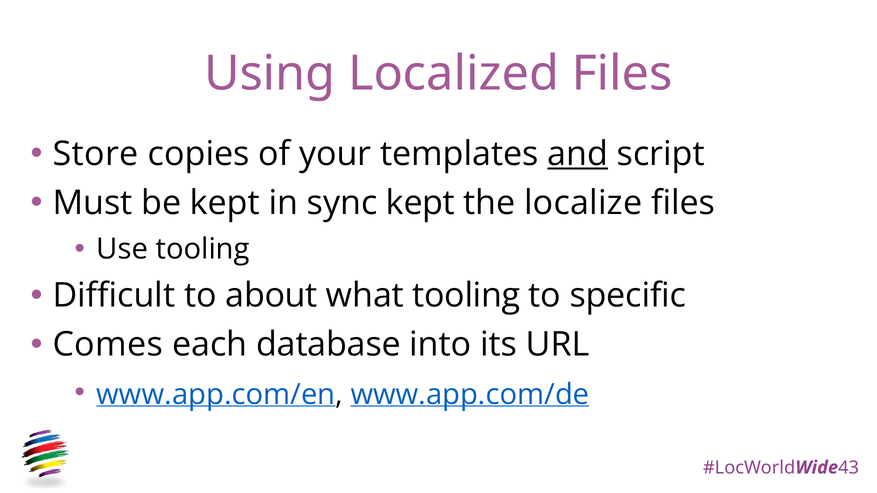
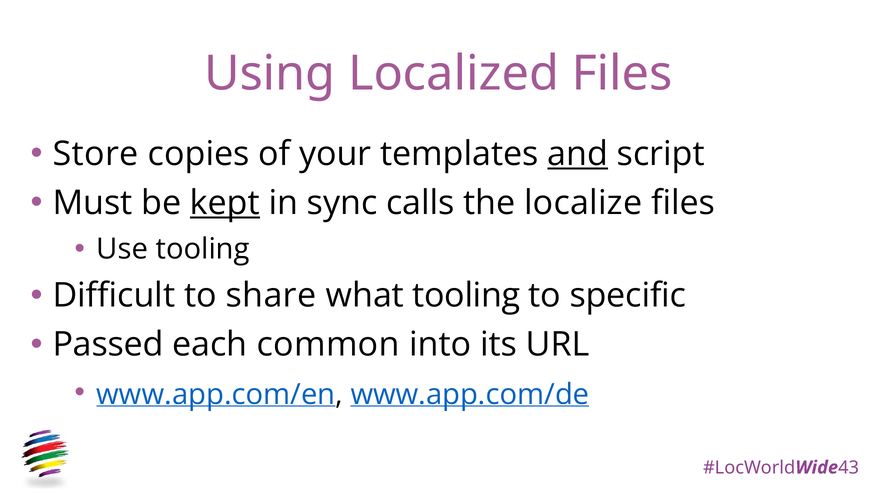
kept at (225, 203) underline: none -> present
sync kept: kept -> calls
about: about -> share
Comes: Comes -> Passed
database: database -> common
